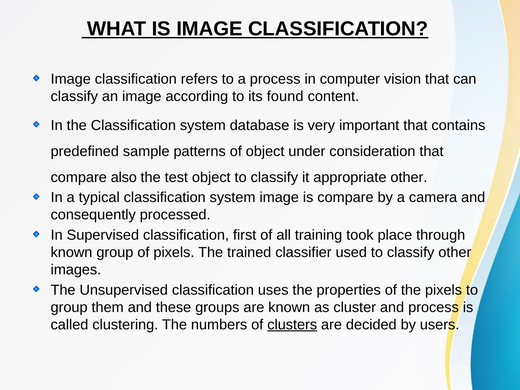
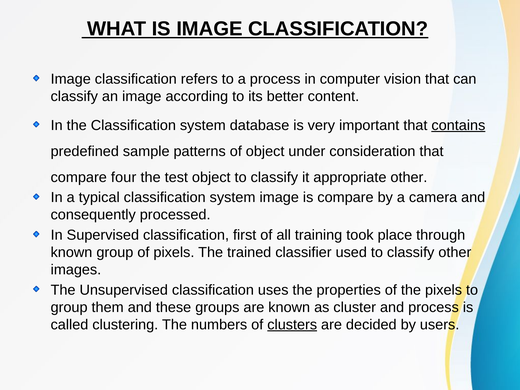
found: found -> better
contains underline: none -> present
also: also -> four
